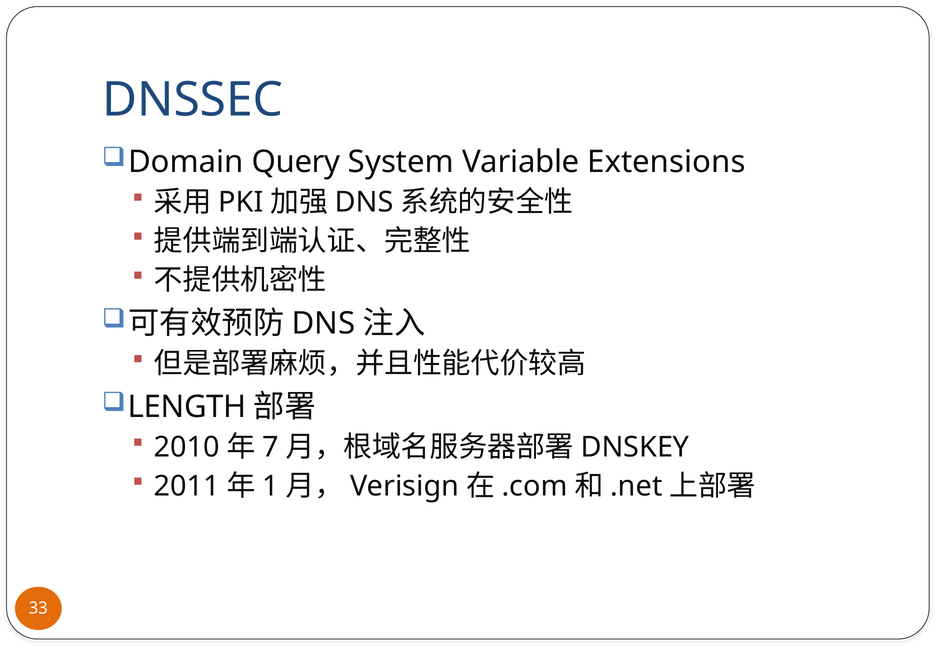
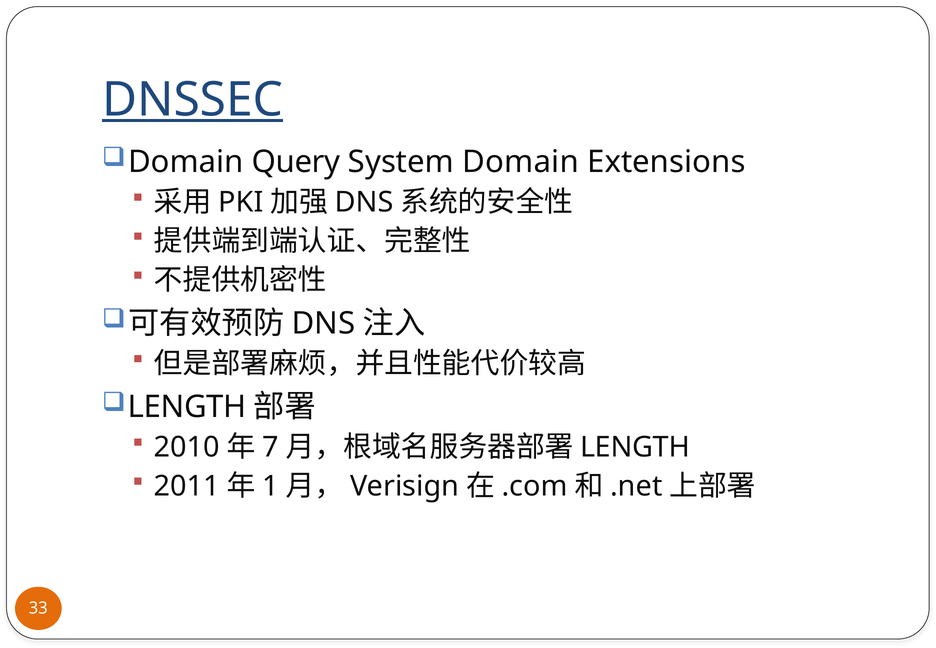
DNSSEC underline: none -> present
System Variable: Variable -> Domain
DNSKEY at (635, 447): DNSKEY -> LENGTH
